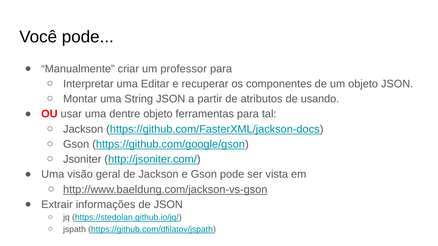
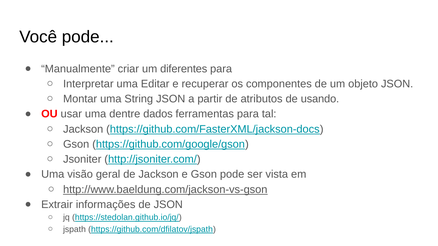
professor: professor -> diferentes
dentre objeto: objeto -> dados
